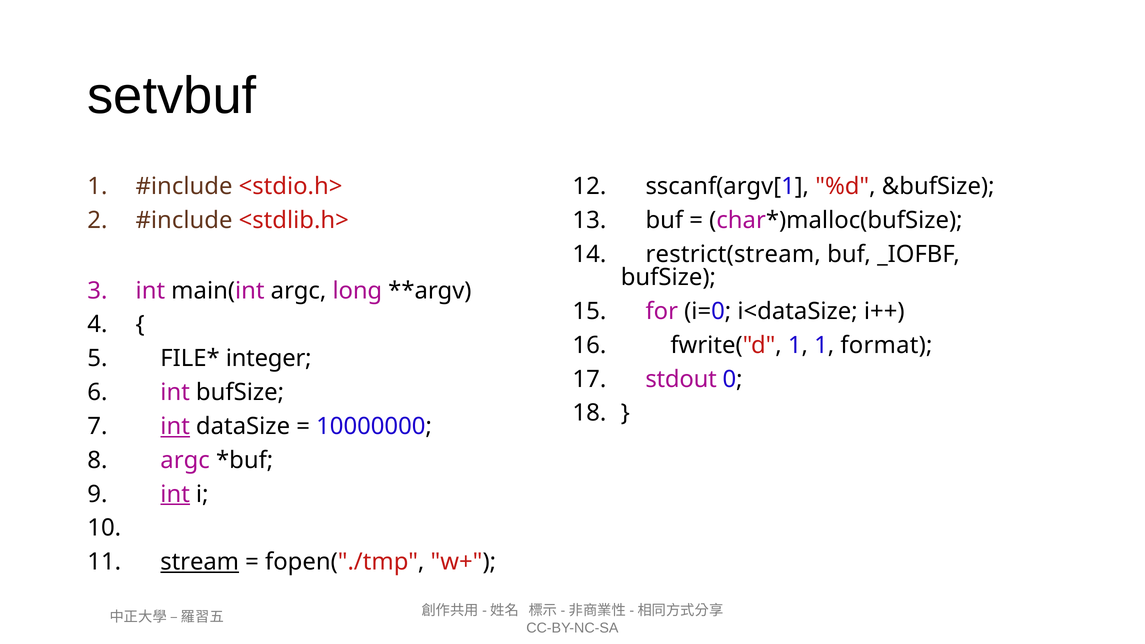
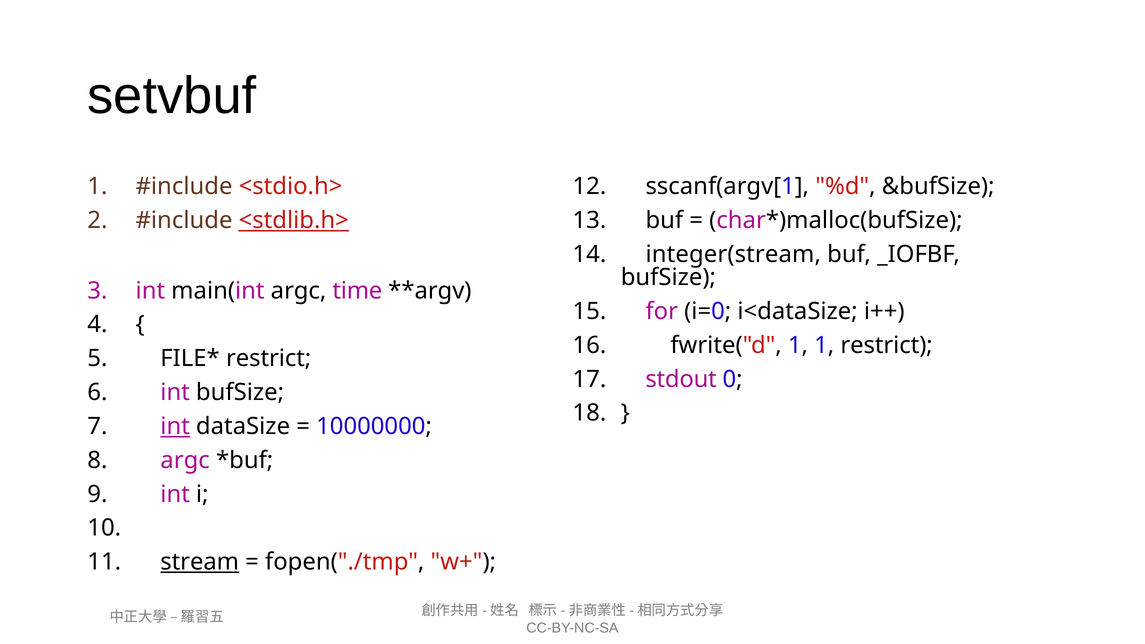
<stdlib.h> underline: none -> present
restrict(stream: restrict(stream -> integer(stream
long: long -> time
1 format: format -> restrict
integer at (269, 359): integer -> restrict
int at (175, 494) underline: present -> none
